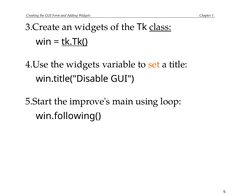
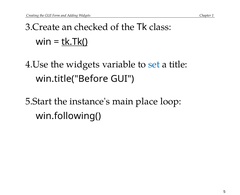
an widgets: widgets -> checked
class underline: present -> none
set colour: orange -> blue
win.title("Disable: win.title("Disable -> win.title("Before
improve's: improve's -> instance's
using: using -> place
